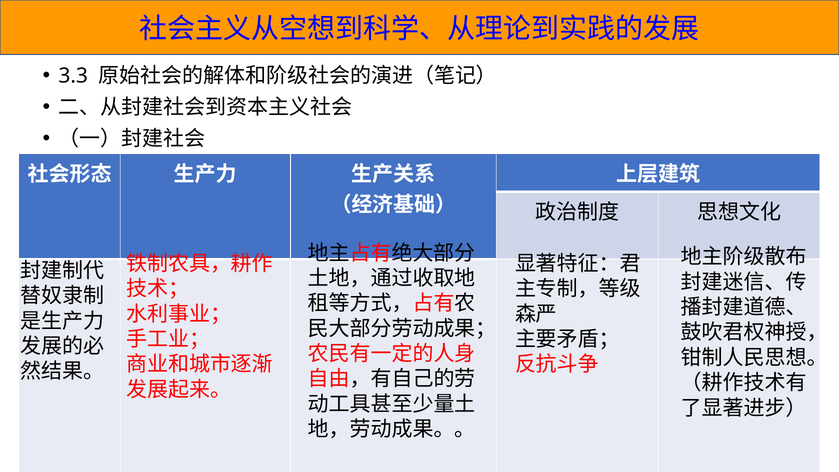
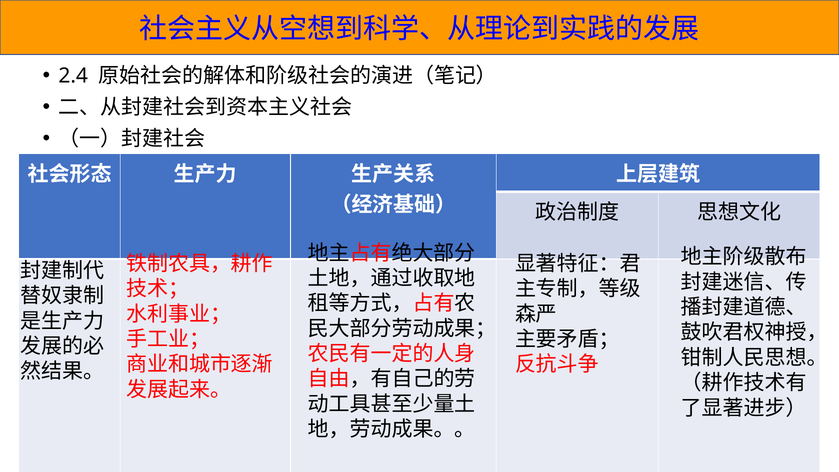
3.3: 3.3 -> 2.4
